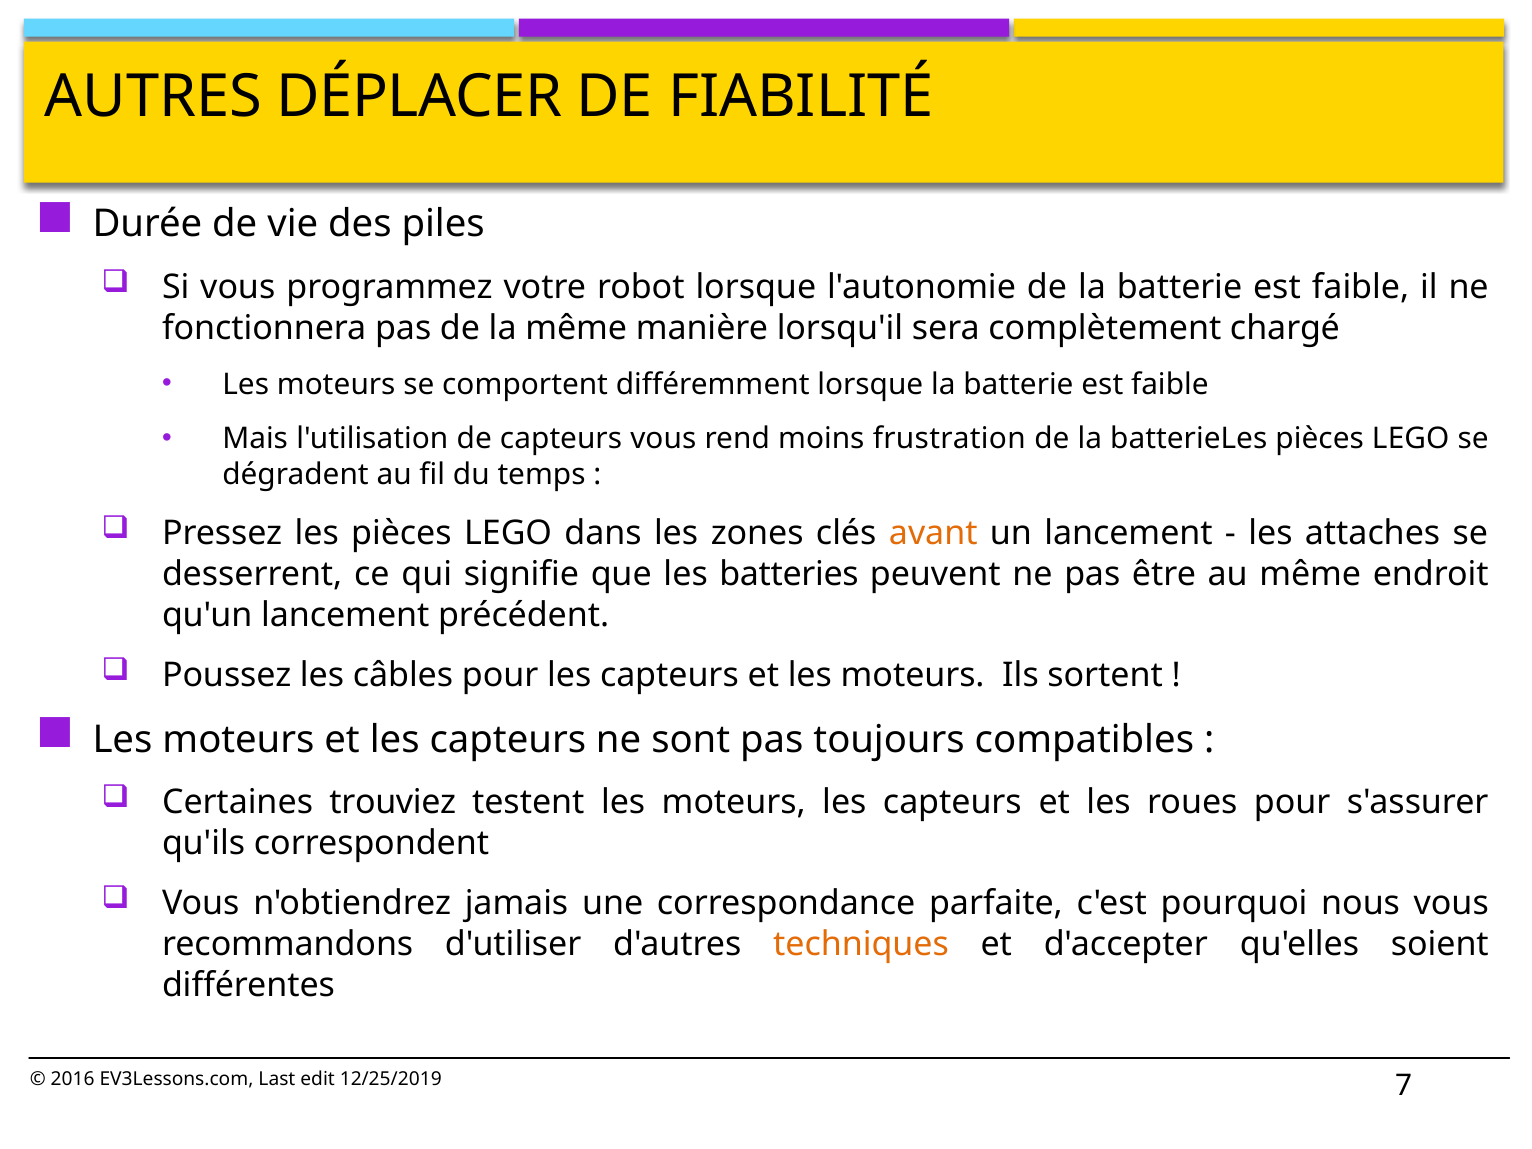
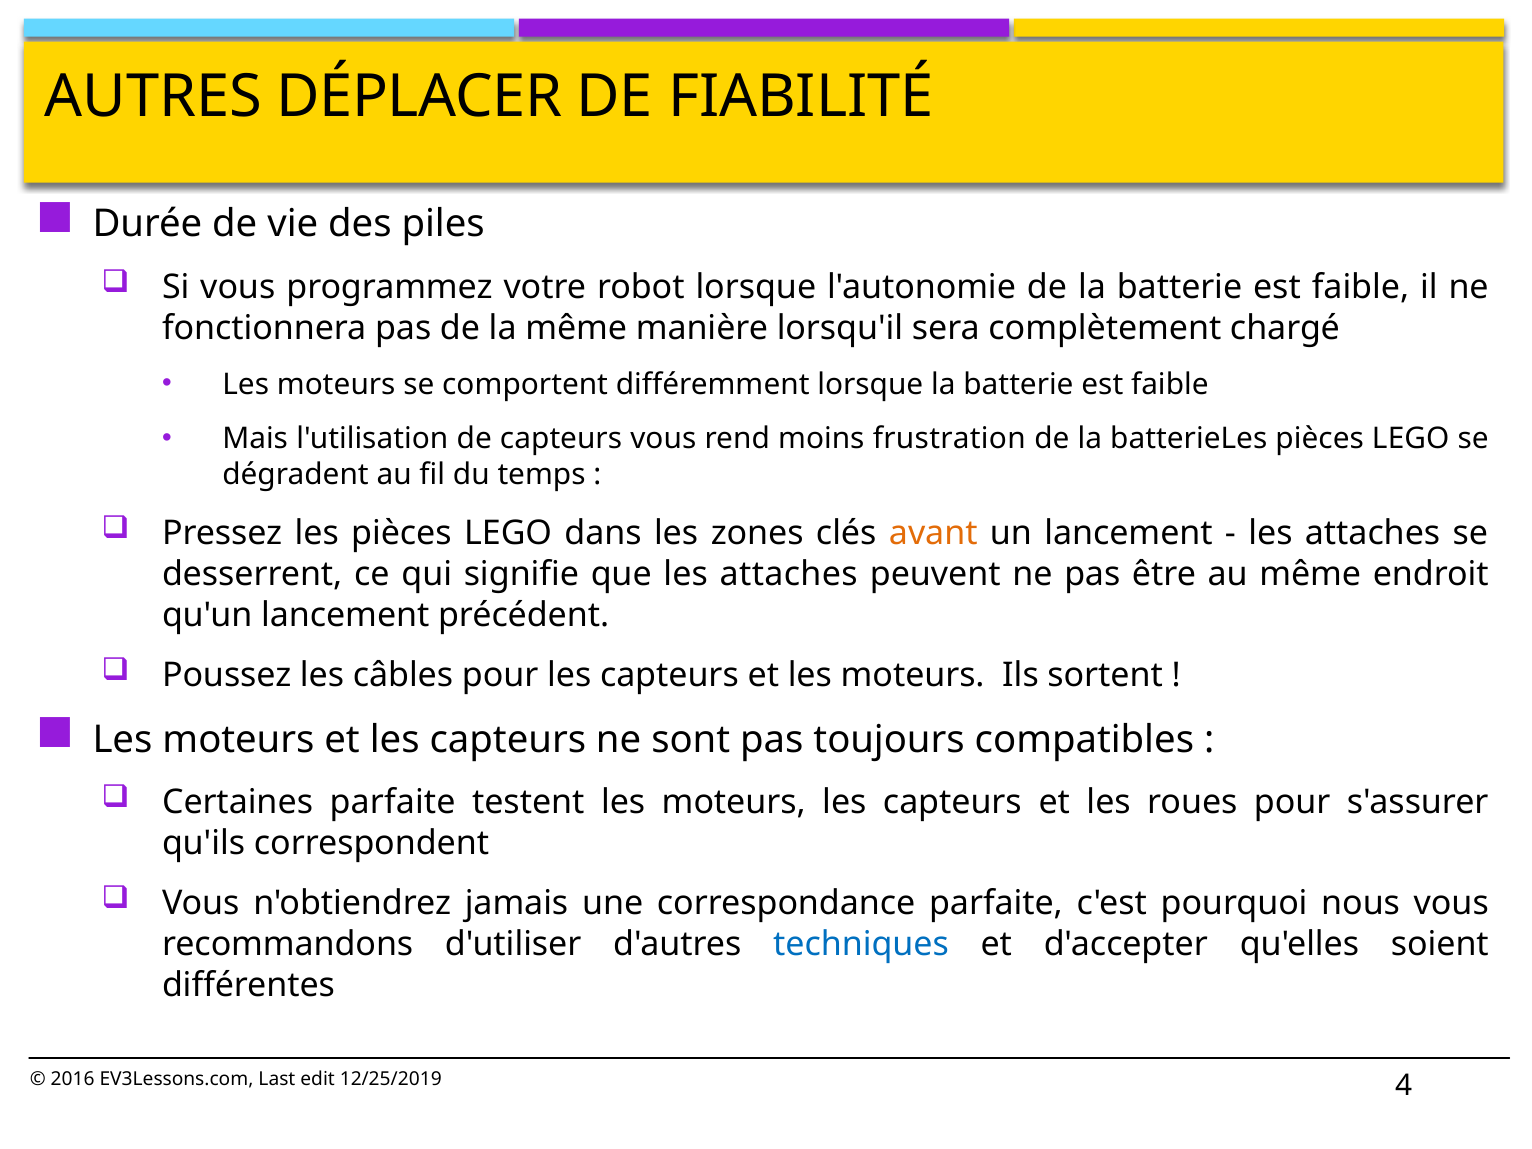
que les batteries: batteries -> attaches
Certaines trouviez: trouviez -> parfaite
techniques colour: orange -> blue
7: 7 -> 4
